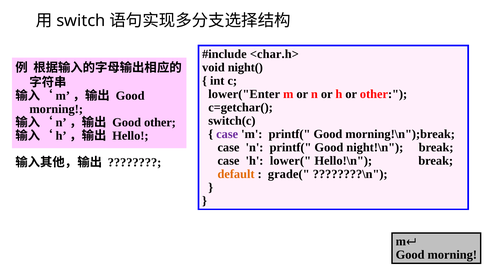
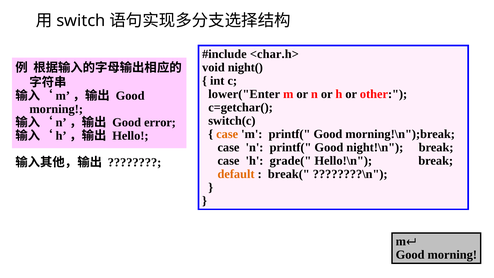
Good other: other -> error
case at (227, 134) colour: purple -> orange
lower(: lower( -> grade(
grade(: grade( -> break(
